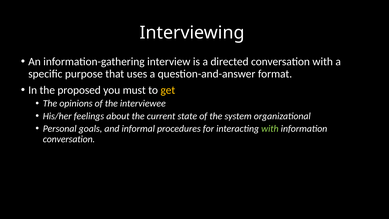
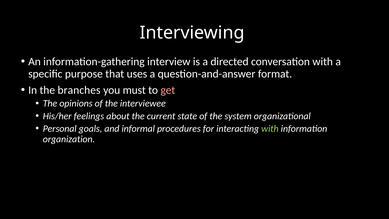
proposed: proposed -> branches
get colour: yellow -> pink
conversation at (69, 139): conversation -> organization
